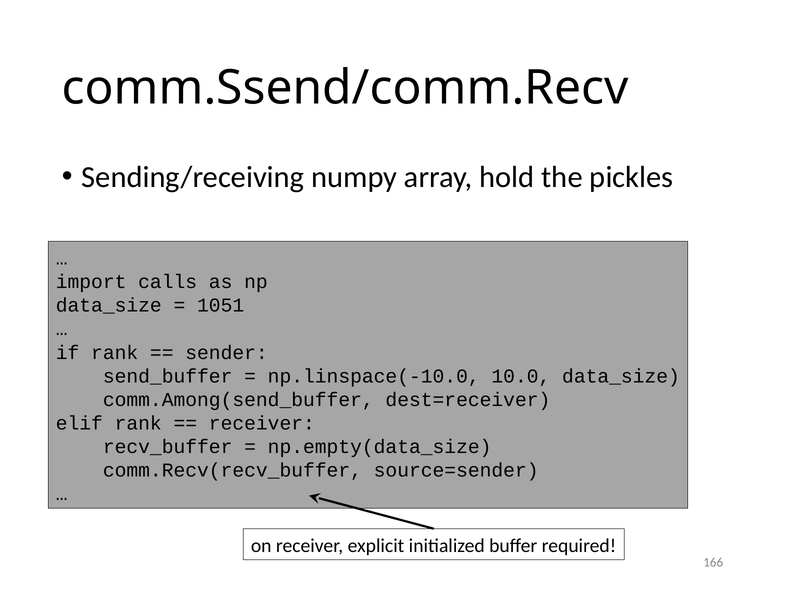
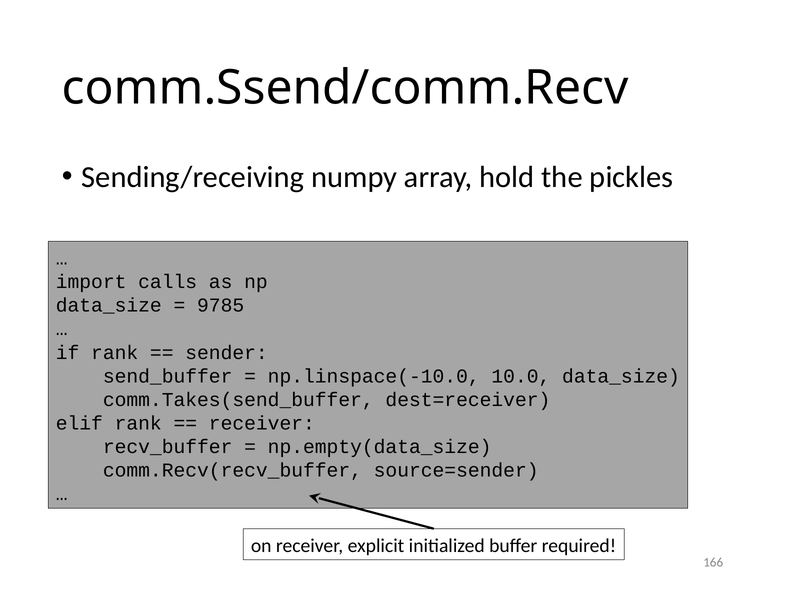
1051: 1051 -> 9785
comm.Among(send_buffer: comm.Among(send_buffer -> comm.Takes(send_buffer
